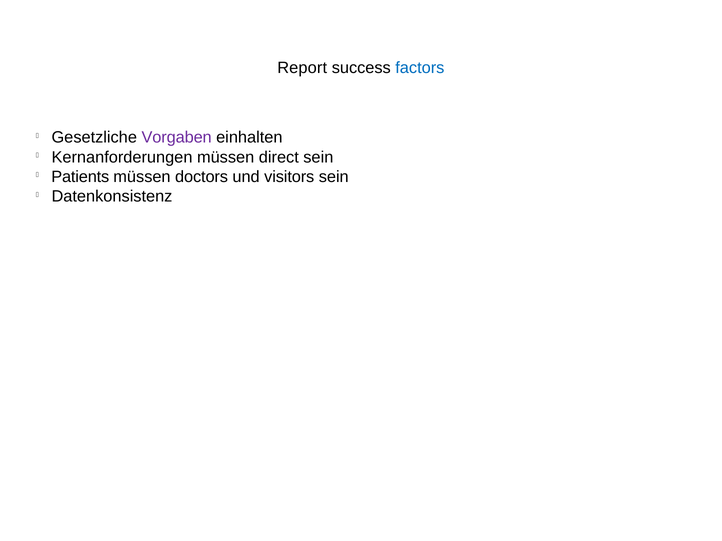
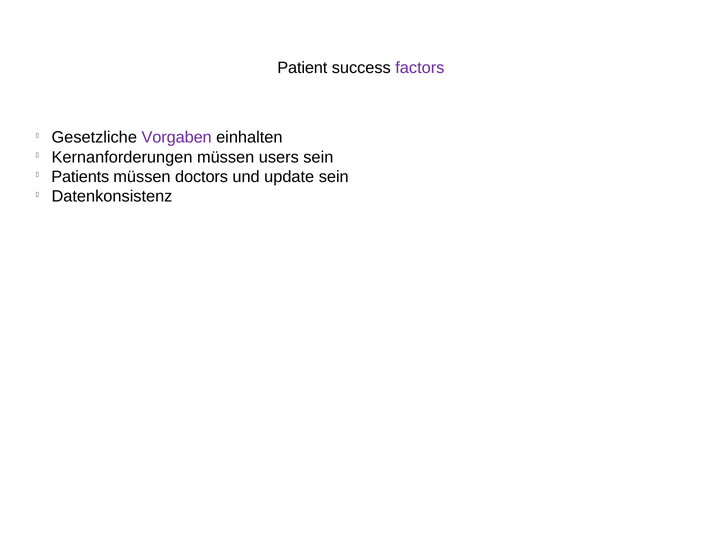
Report: Report -> Patient
factors colour: blue -> purple
direct: direct -> users
visitors: visitors -> update
